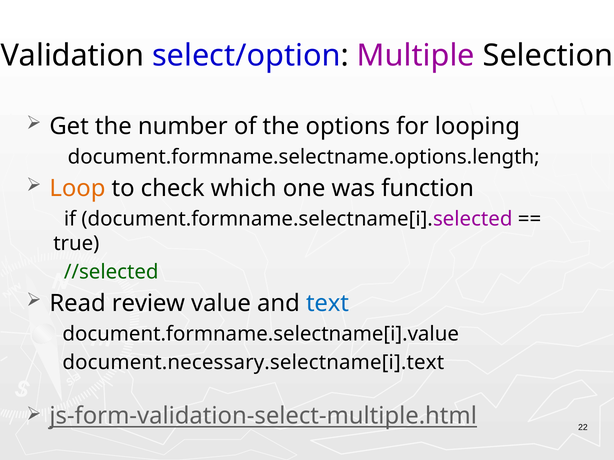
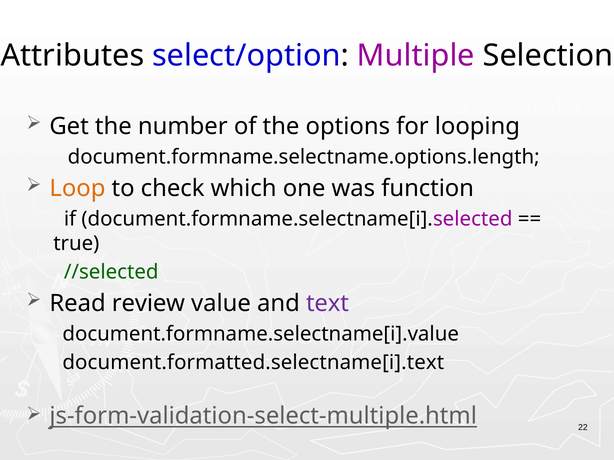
Validation: Validation -> Attributes
text colour: blue -> purple
document.necessary.selectname[i].text: document.necessary.selectname[i].text -> document.formatted.selectname[i].text
